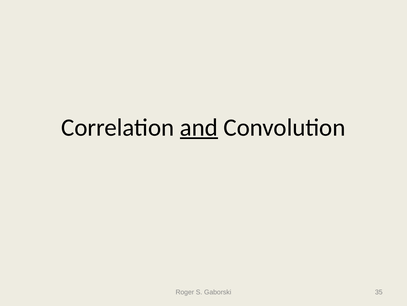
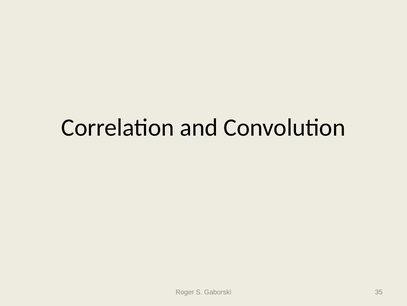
and underline: present -> none
